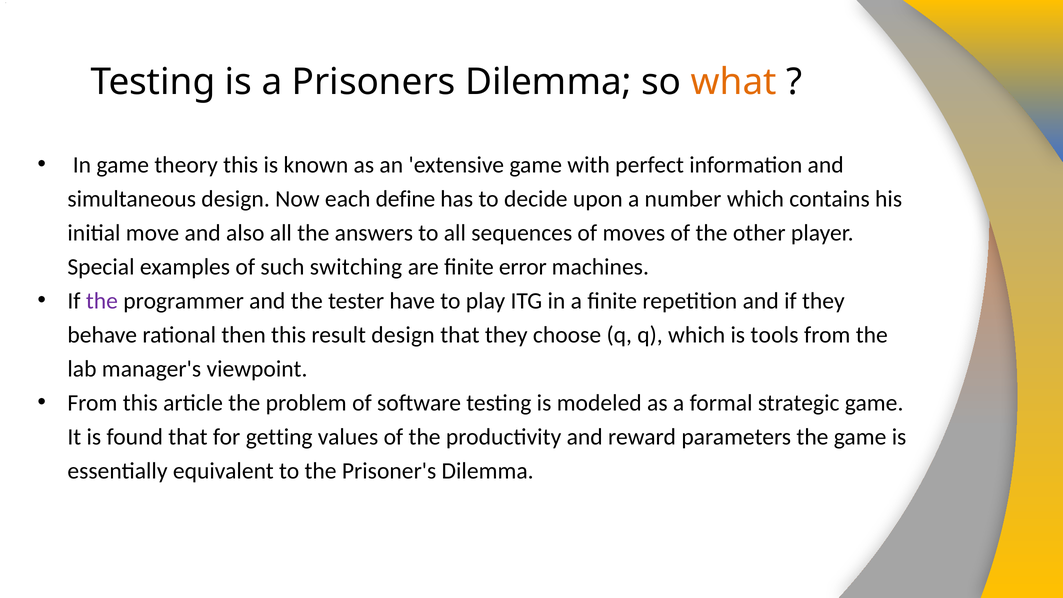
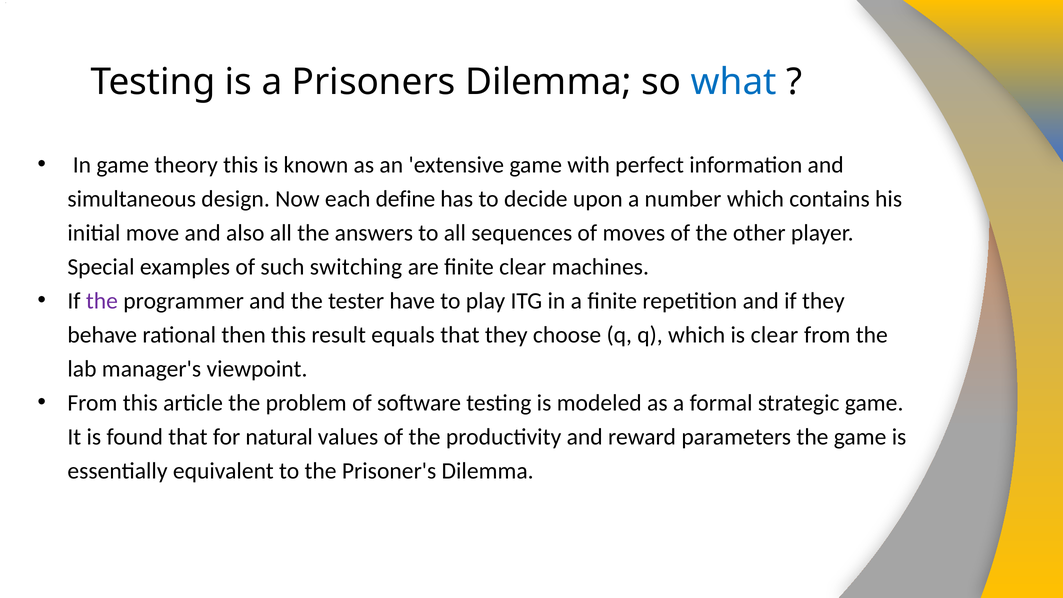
what colour: orange -> blue
finite error: error -> clear
result design: design -> equals
is tools: tools -> clear
getting: getting -> natural
